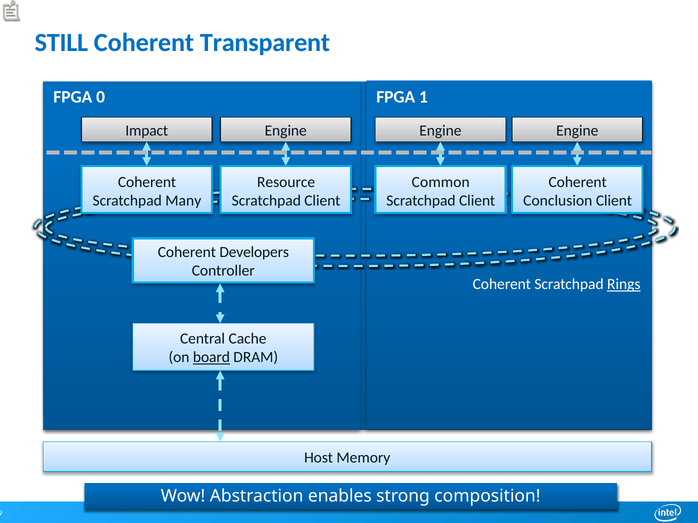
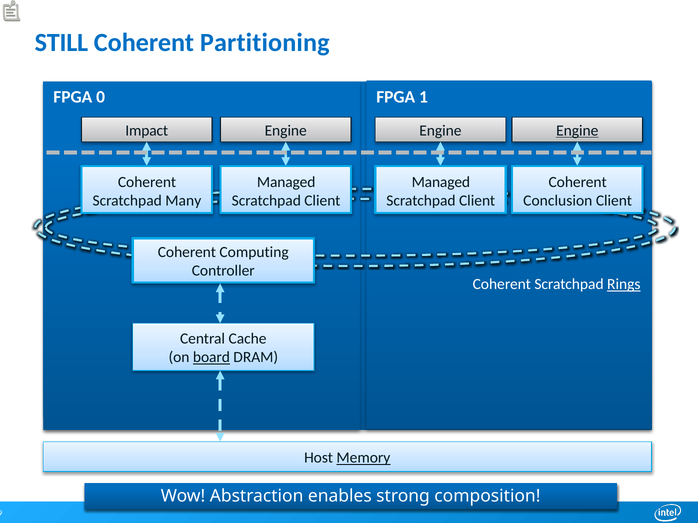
Transparent: Transparent -> Partitioning
Engine at (577, 131) underline: none -> present
Resource at (286, 182): Resource -> Managed
Common at (441, 182): Common -> Managed
Developers: Developers -> Computing
Memory underline: none -> present
